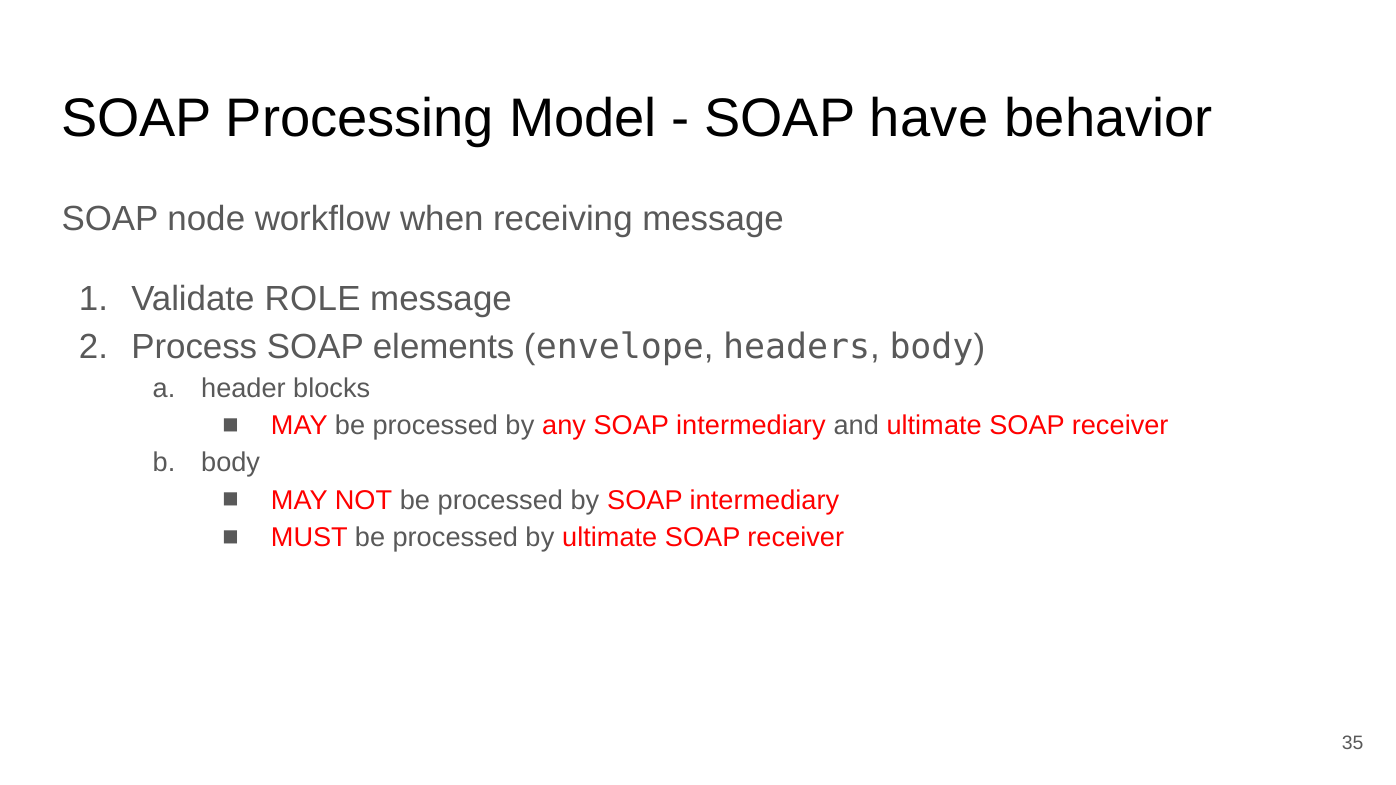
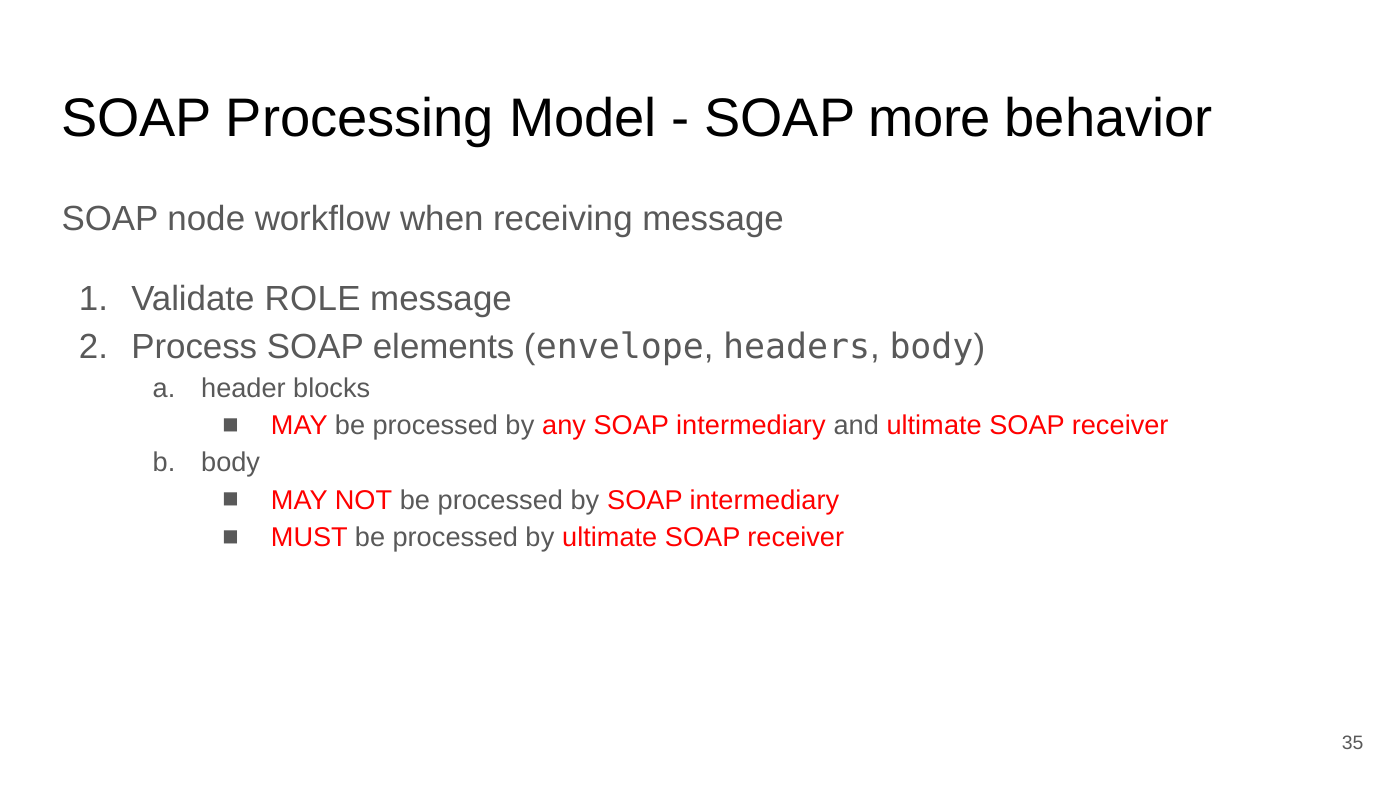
have: have -> more
